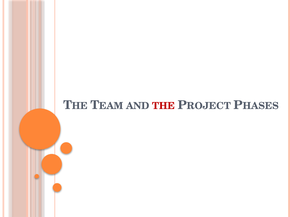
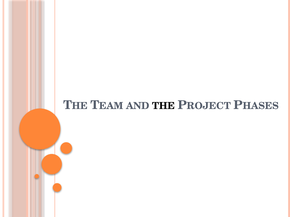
THE colour: red -> black
